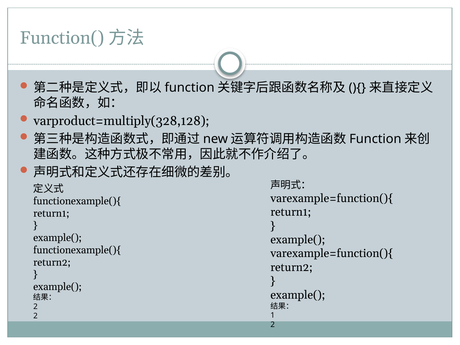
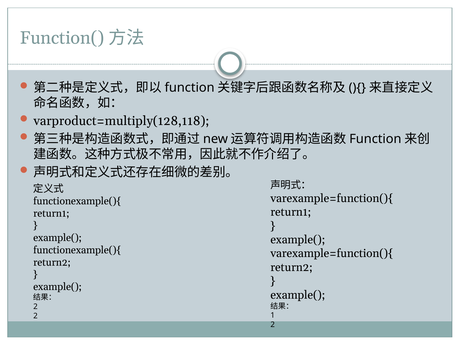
varproduct=multiply(328,128: varproduct=multiply(328,128 -> varproduct=multiply(128,118
